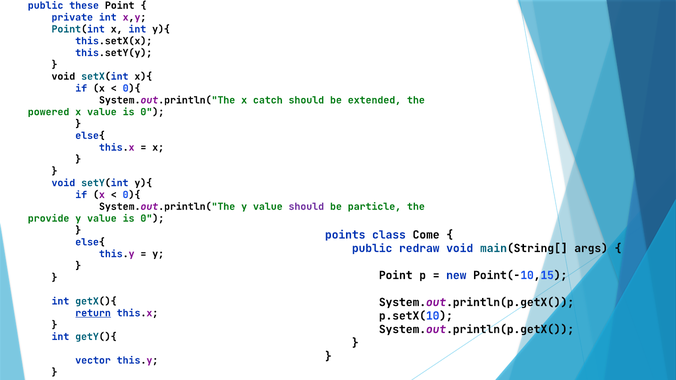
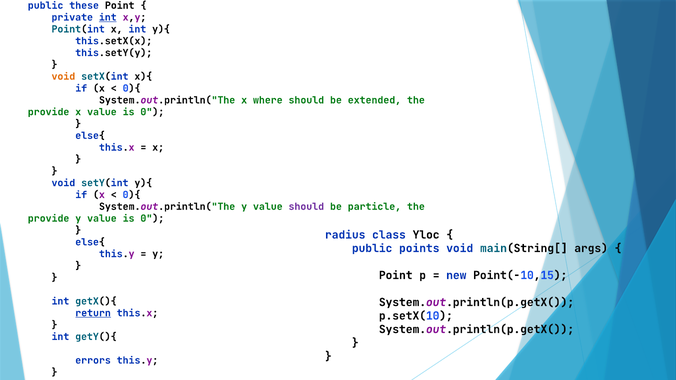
int at (108, 17) underline: none -> present
void at (63, 77) colour: black -> orange
catch: catch -> where
powered at (49, 112): powered -> provide
points: points -> radius
Come: Come -> Yloc
redraw: redraw -> points
vector: vector -> errors
